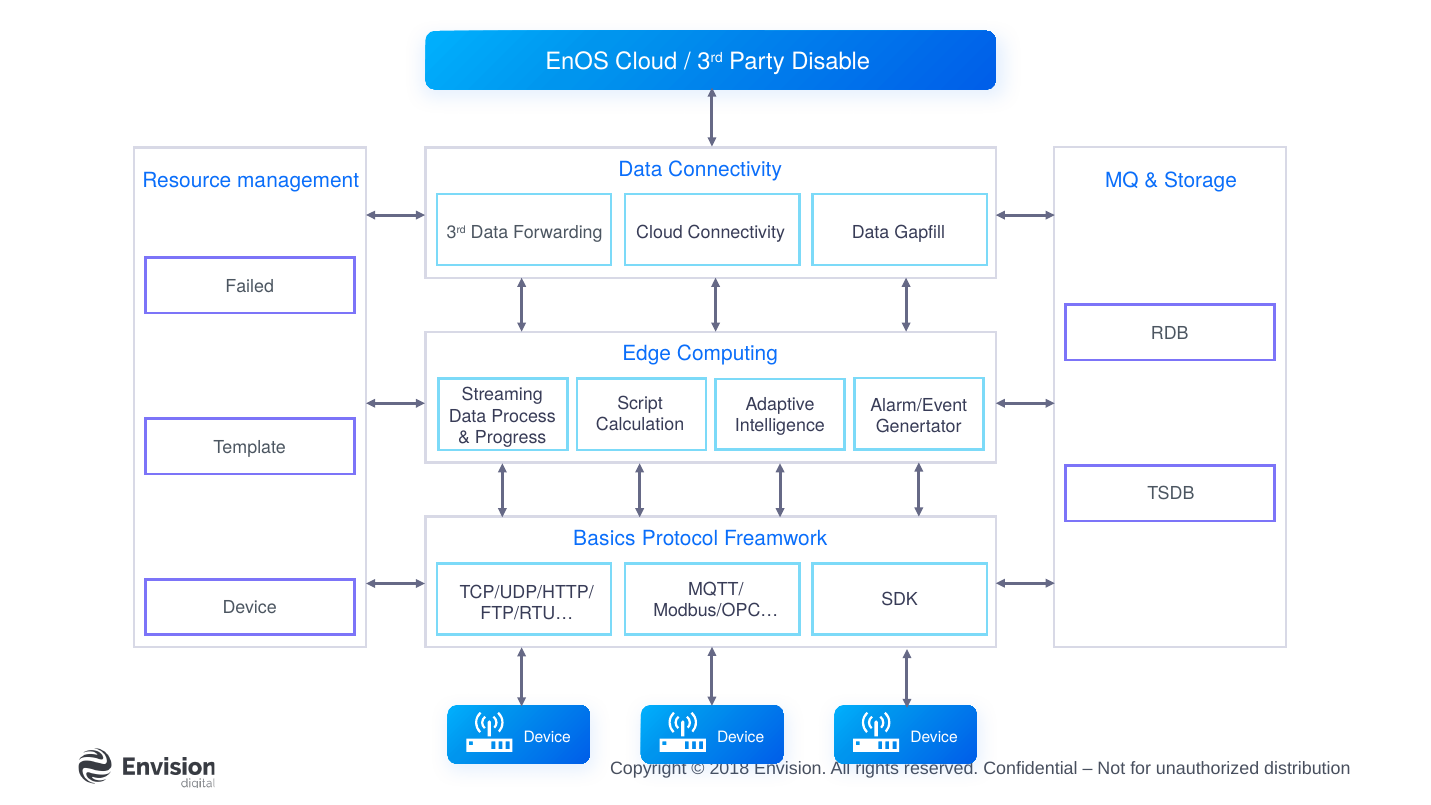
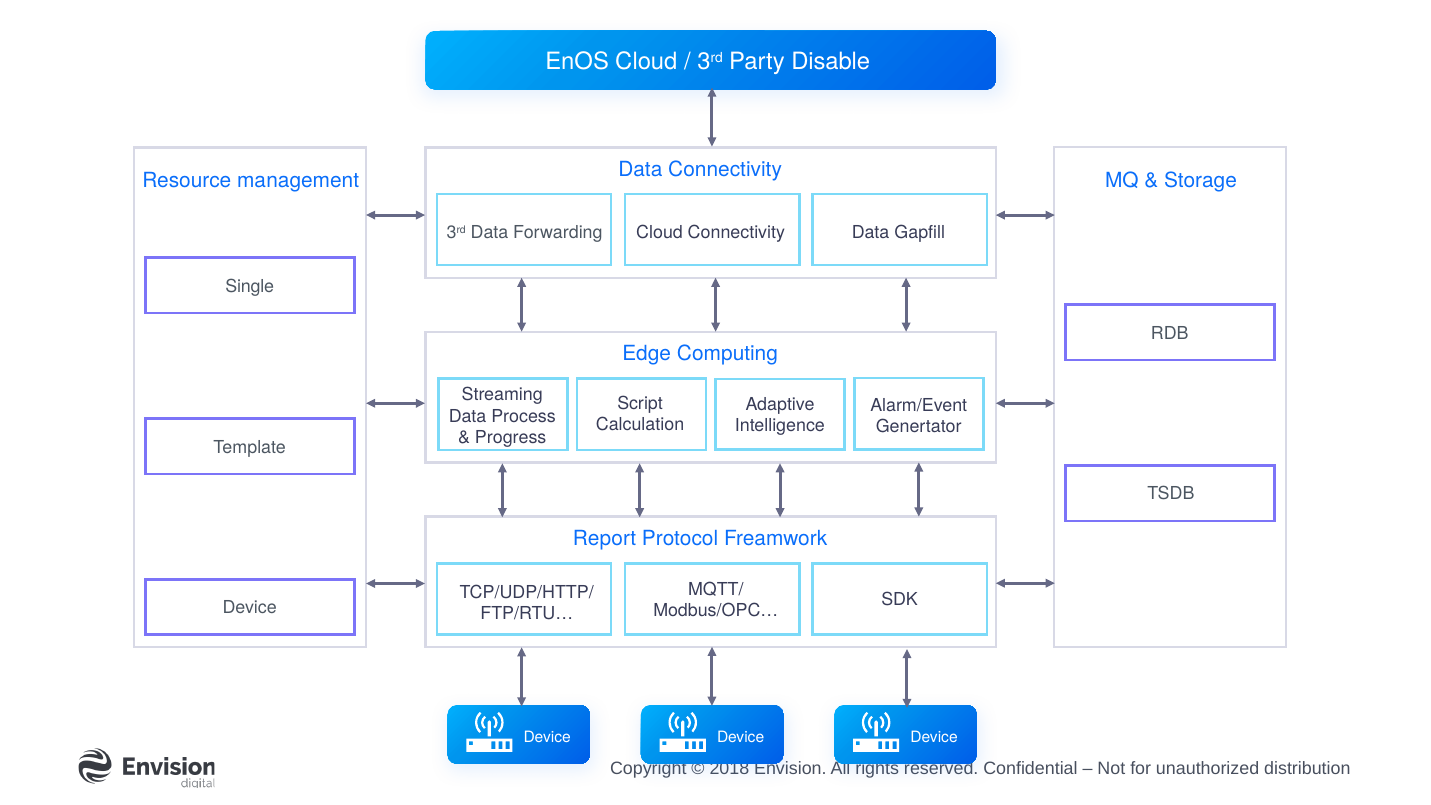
Failed: Failed -> Single
Basics: Basics -> Report
